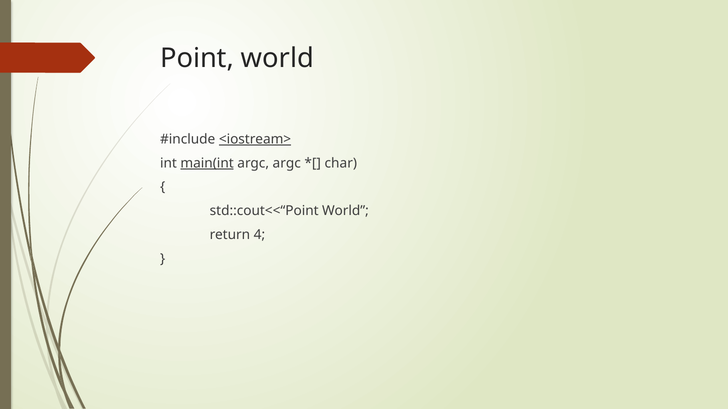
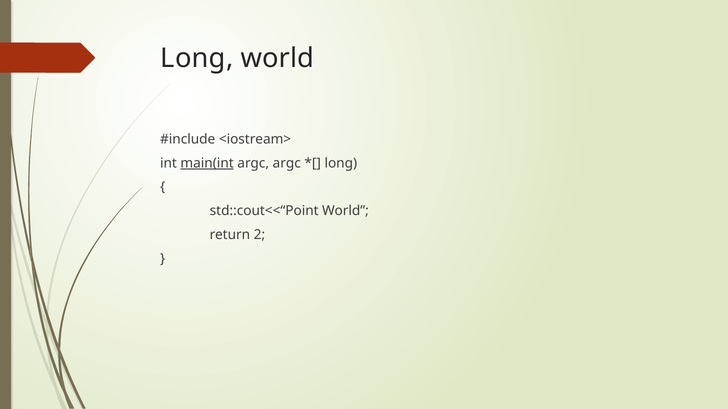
Point at (197, 58): Point -> Long
<iostream> underline: present -> none
char at (341, 163): char -> long
4: 4 -> 2
